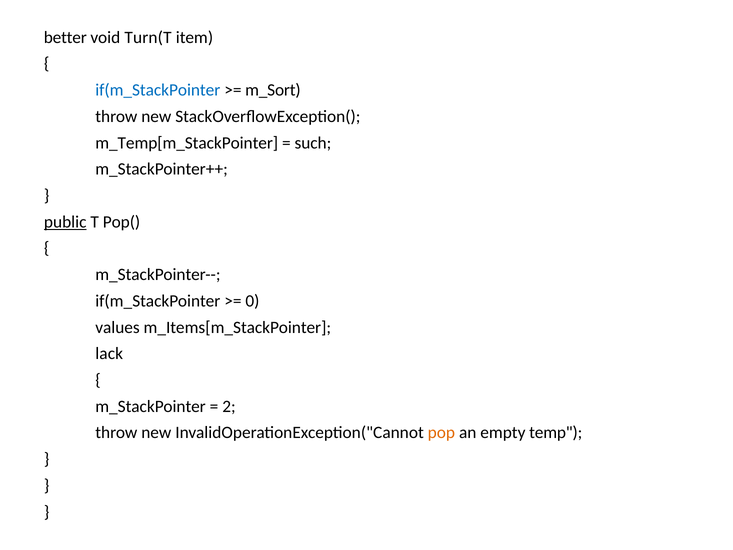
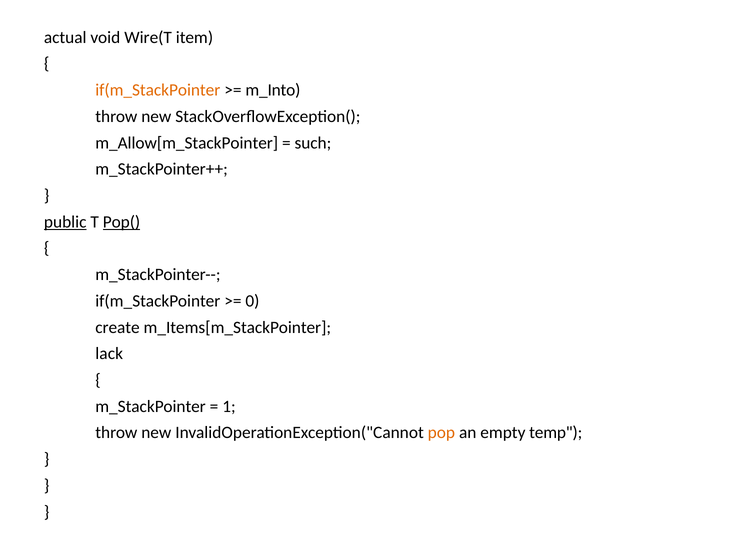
better: better -> actual
Turn(T: Turn(T -> Wire(T
if(m_StackPointer at (158, 90) colour: blue -> orange
m_Sort: m_Sort -> m_Into
m_Temp[m_StackPointer: m_Temp[m_StackPointer -> m_Allow[m_StackPointer
Pop( underline: none -> present
values: values -> create
2: 2 -> 1
